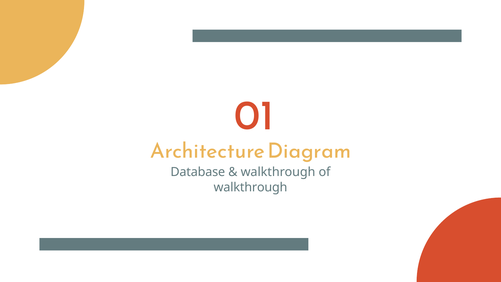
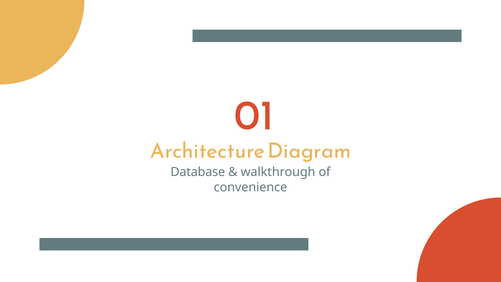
walkthrough at (251, 187): walkthrough -> convenience
